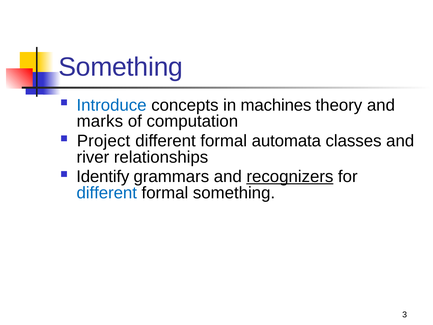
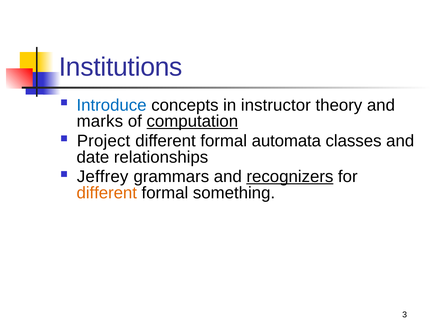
Something at (121, 67): Something -> Institutions
machines: machines -> instructor
computation underline: none -> present
river: river -> date
Identify: Identify -> Jeffrey
different at (107, 193) colour: blue -> orange
